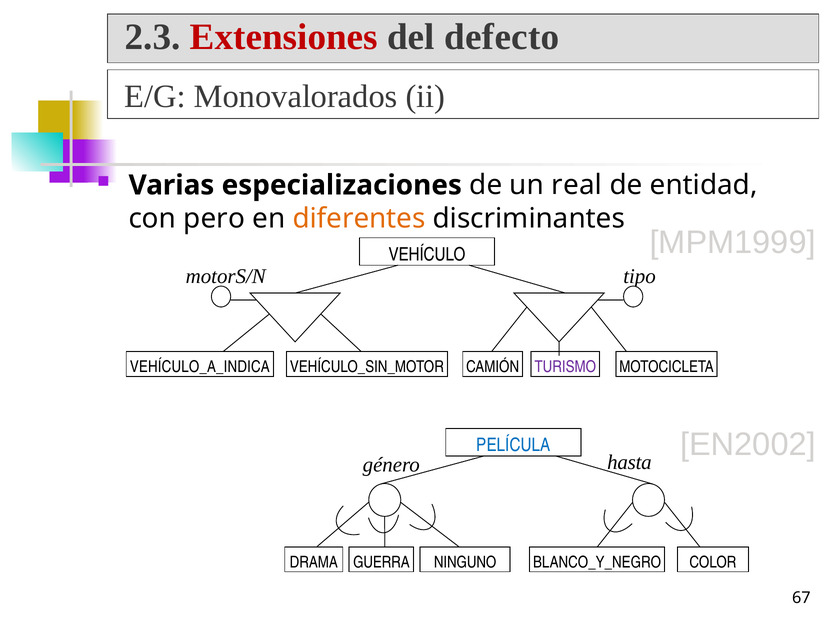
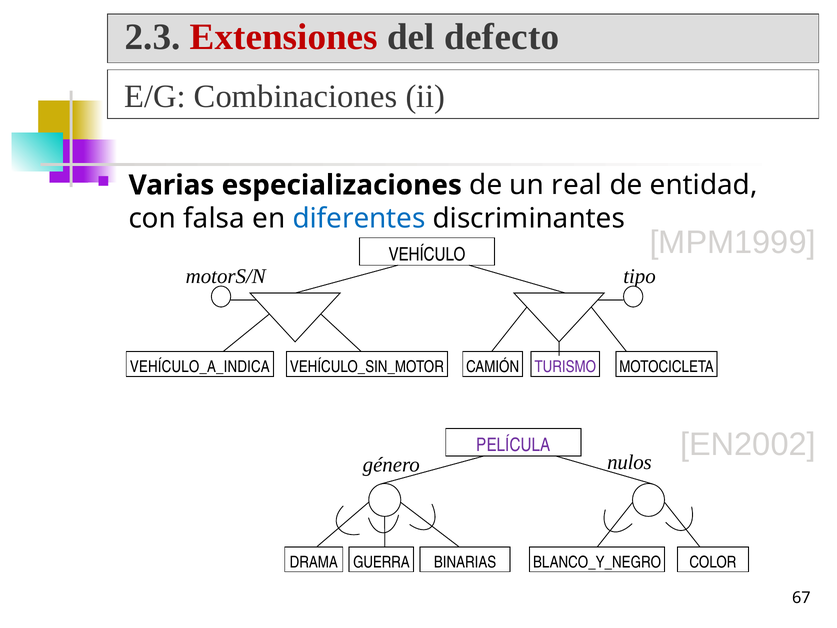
Monovalorados: Monovalorados -> Combinaciones
pero: pero -> falsa
diferentes colour: orange -> blue
PELÍCULA colour: blue -> purple
hasta: hasta -> nulos
NINGUNO: NINGUNO -> BINARIAS
